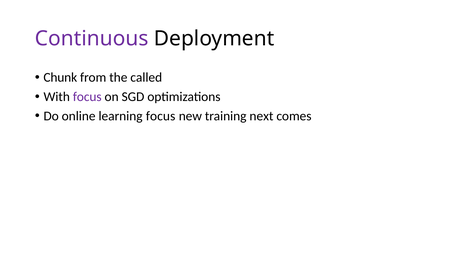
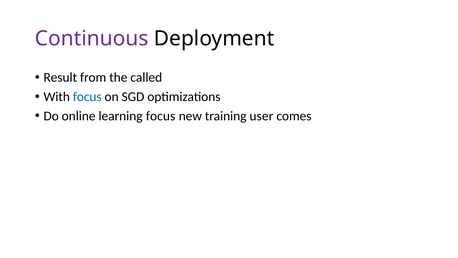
Chunk: Chunk -> Result
focus at (87, 97) colour: purple -> blue
next: next -> user
